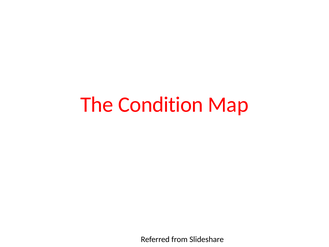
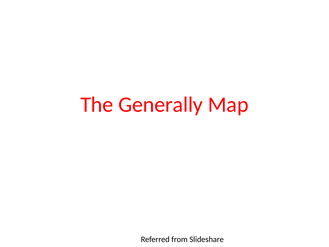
Condition: Condition -> Generally
